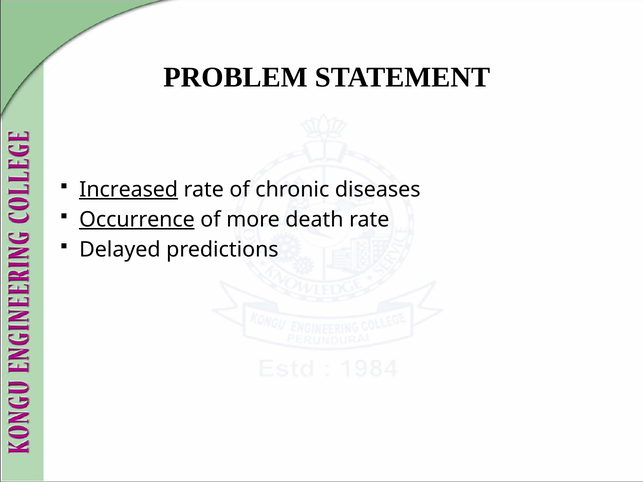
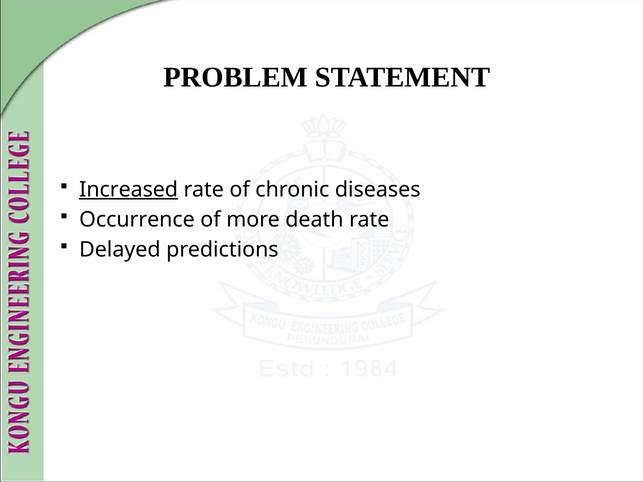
Occurrence underline: present -> none
